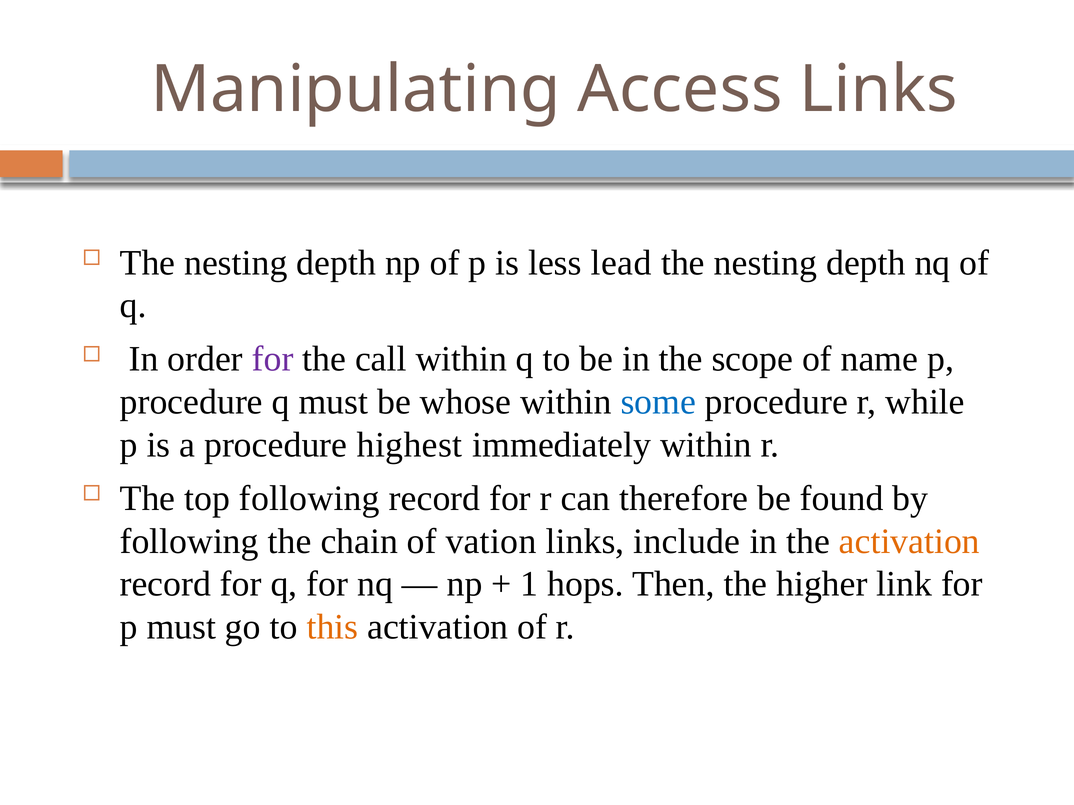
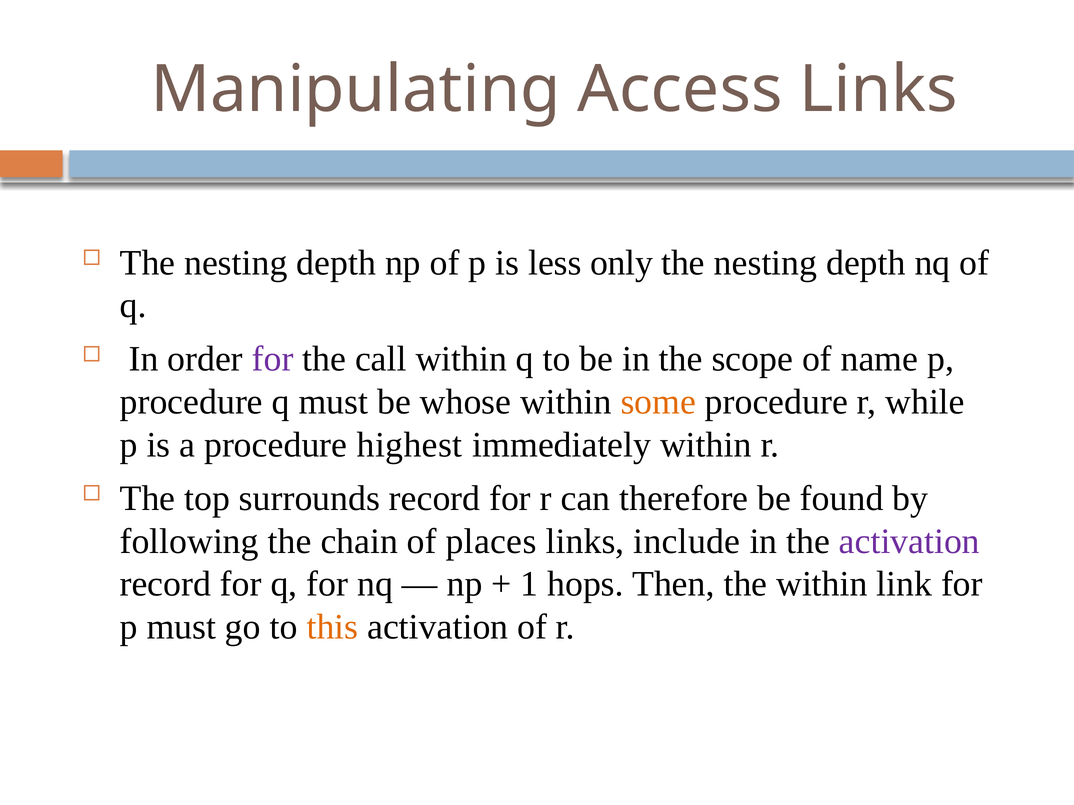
lead: lead -> only
some colour: blue -> orange
top following: following -> surrounds
vation: vation -> places
activation at (909, 542) colour: orange -> purple
the higher: higher -> within
